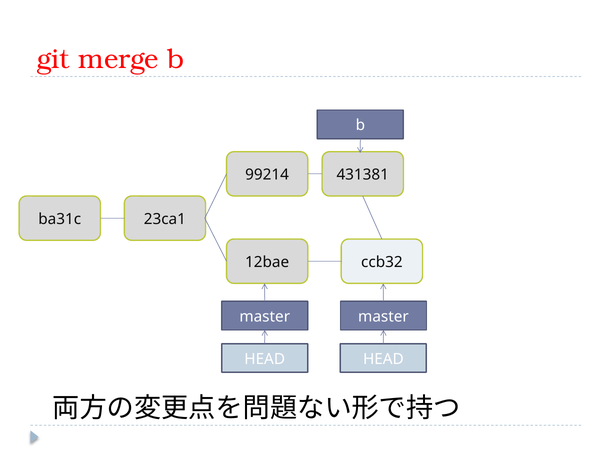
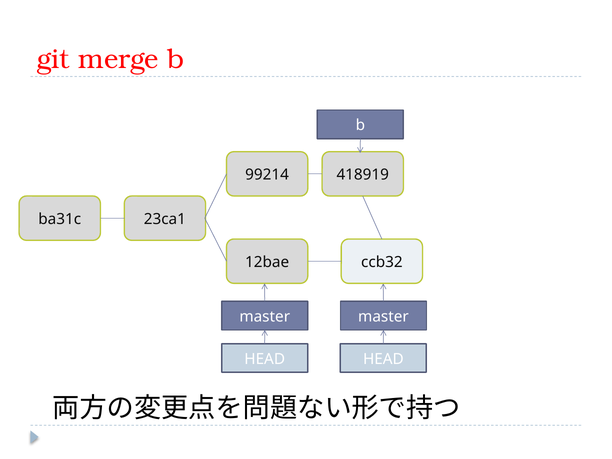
431381: 431381 -> 418919
